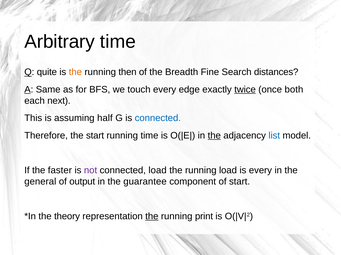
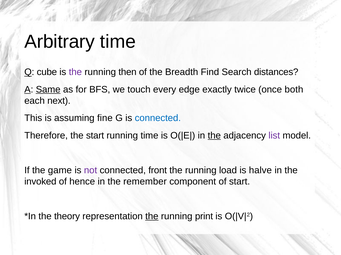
quite: quite -> cube
the at (75, 72) colour: orange -> purple
Fine: Fine -> Find
Same underline: none -> present
twice underline: present -> none
half: half -> fine
list colour: blue -> purple
faster: faster -> game
connected load: load -> front
is every: every -> halve
general: general -> invoked
output: output -> hence
guarantee: guarantee -> remember
